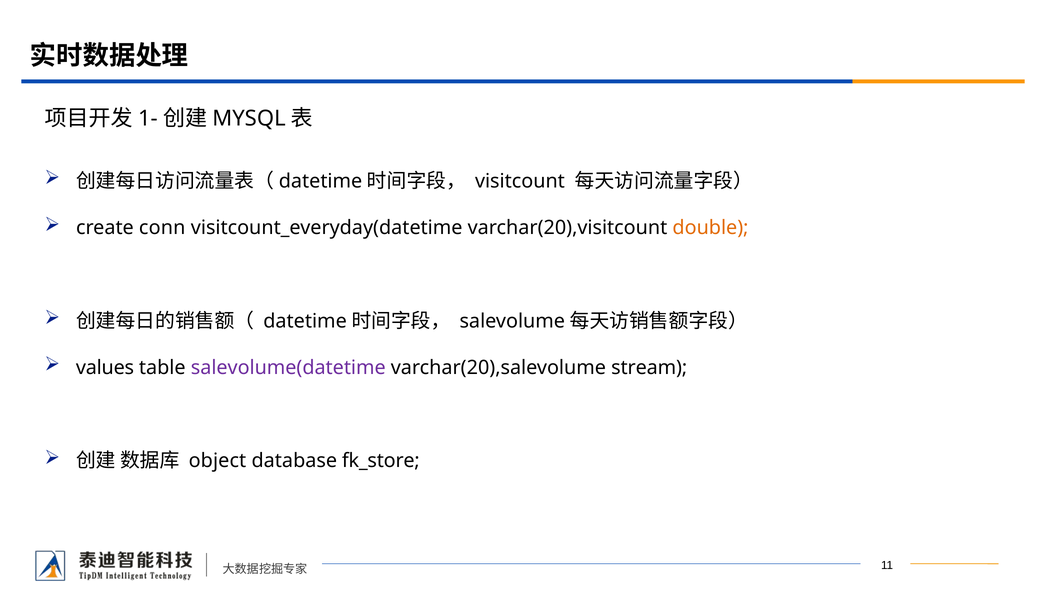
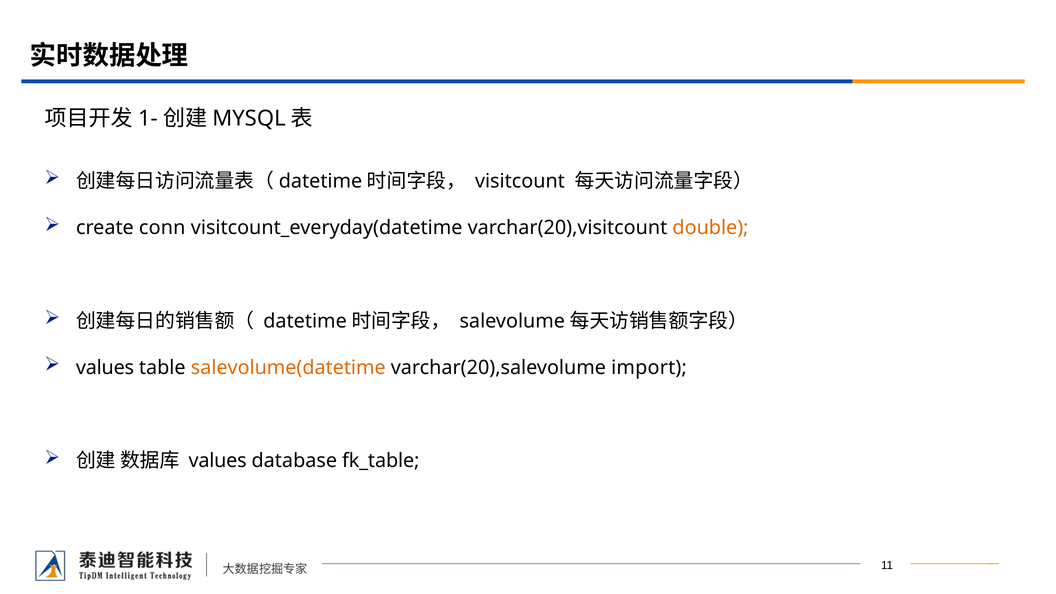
salevolume(datetime colour: purple -> orange
stream: stream -> import
object at (217, 461): object -> values
fk_store: fk_store -> fk_table
